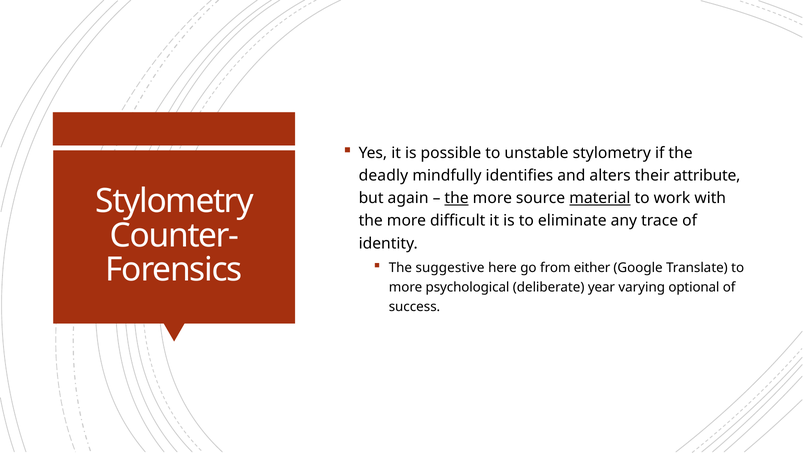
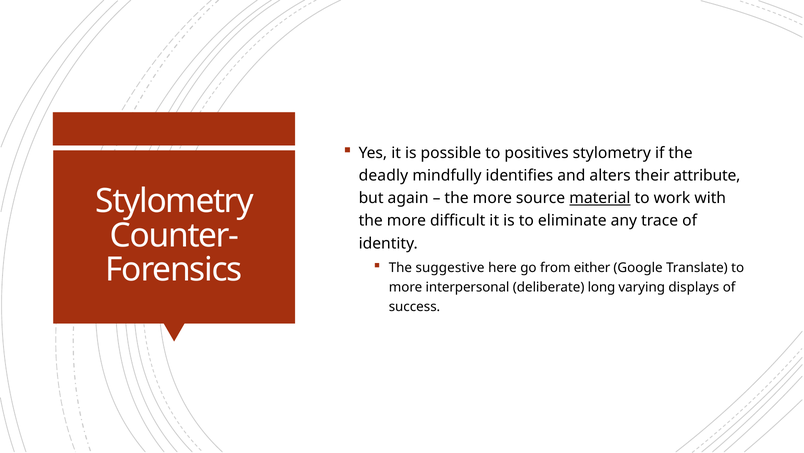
unstable: unstable -> positives
the at (457, 198) underline: present -> none
psychological: psychological -> interpersonal
year: year -> long
optional: optional -> displays
